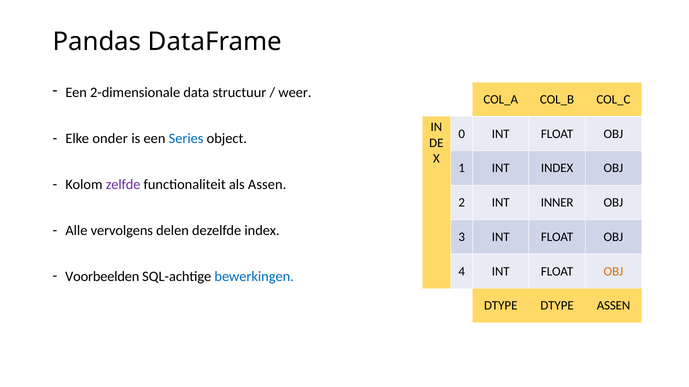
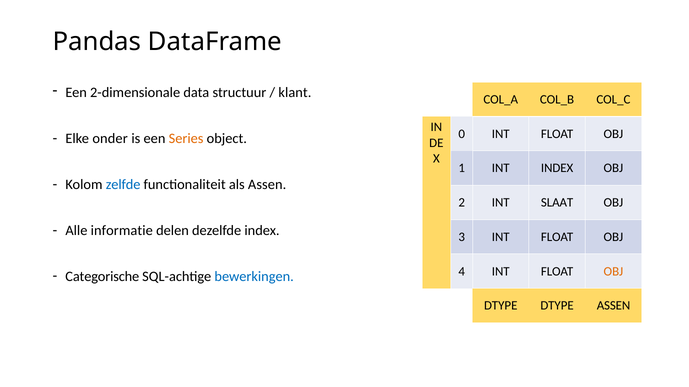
weer: weer -> klant
Series colour: blue -> orange
zelfde colour: purple -> blue
INNER: INNER -> SLAAT
vervolgens: vervolgens -> informatie
Voorbeelden: Voorbeelden -> Categorische
